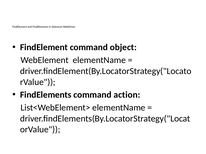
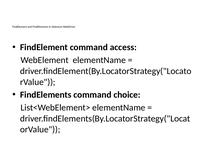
object: object -> access
action: action -> choice
